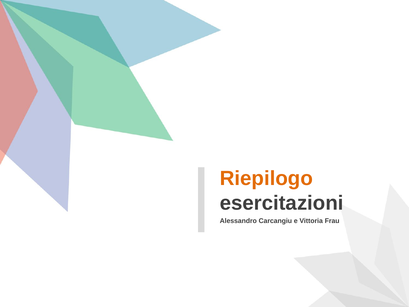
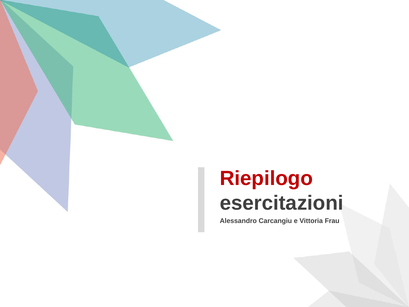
Riepilogo colour: orange -> red
